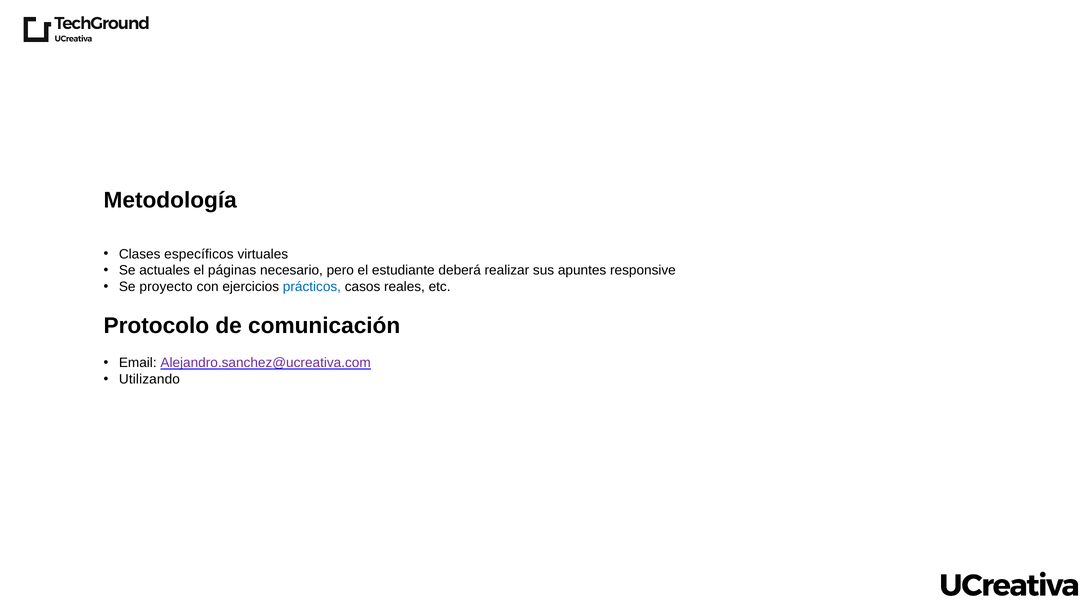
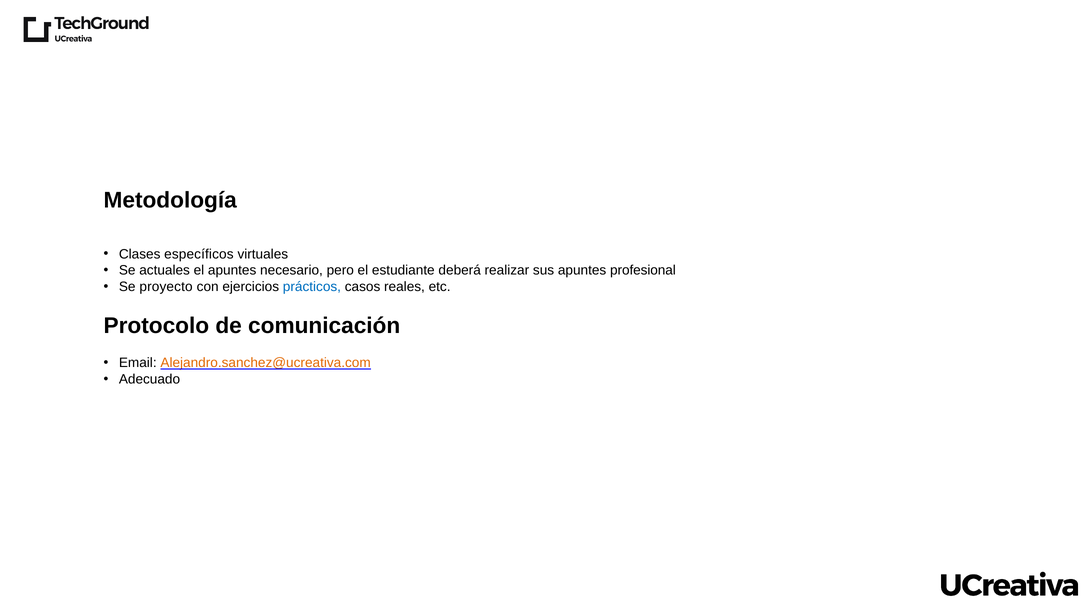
el páginas: páginas -> apuntes
responsive: responsive -> profesional
Alejandro.sanchez@ucreativa.com colour: purple -> orange
Utilizando: Utilizando -> Adecuado
